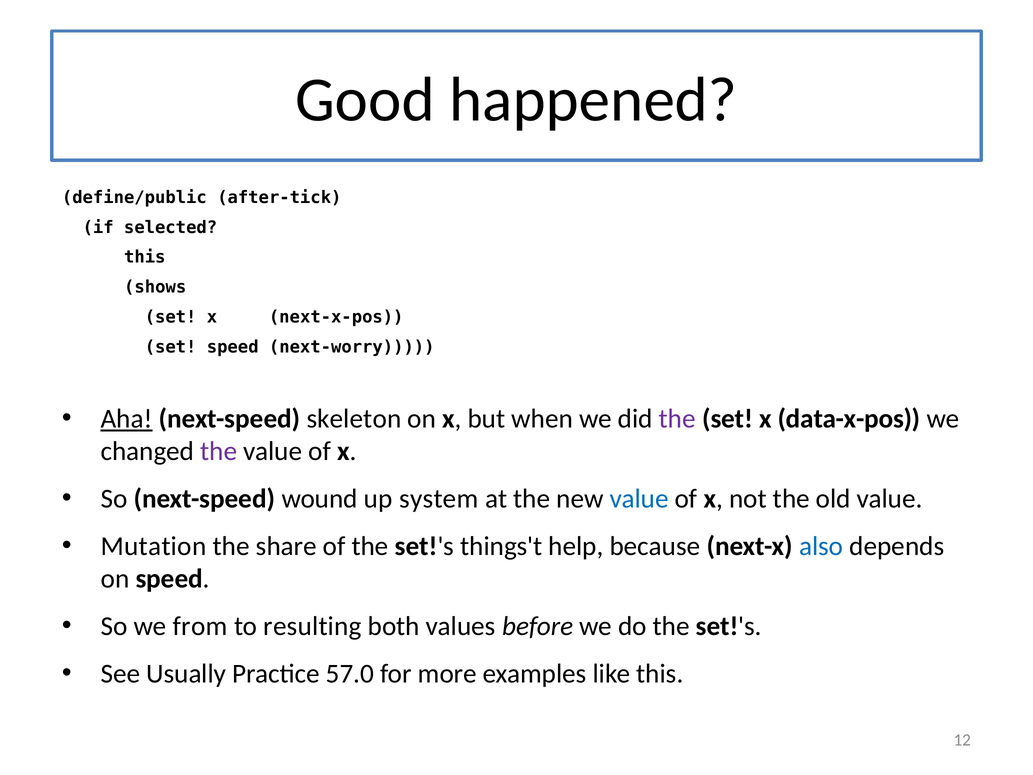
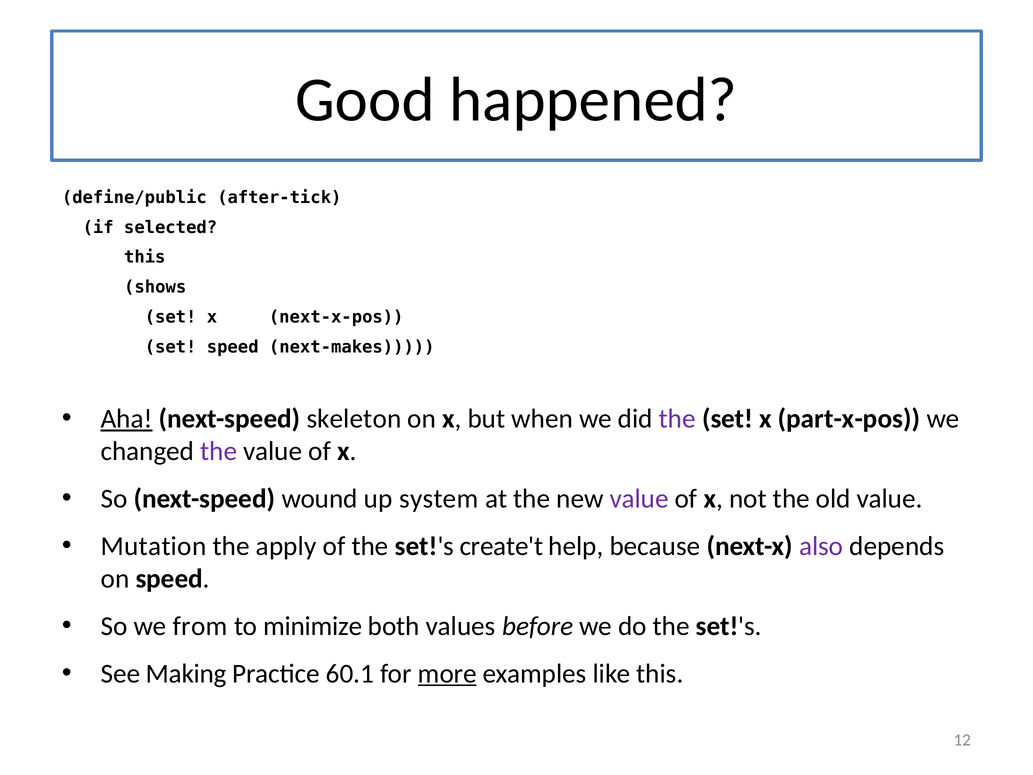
next-worry: next-worry -> next-makes
data-x-pos: data-x-pos -> part-x-pos
value at (639, 499) colour: blue -> purple
share: share -> apply
things't: things't -> create't
also colour: blue -> purple
resulting: resulting -> minimize
Usually: Usually -> Making
57.0: 57.0 -> 60.1
more underline: none -> present
